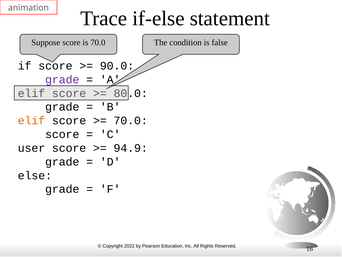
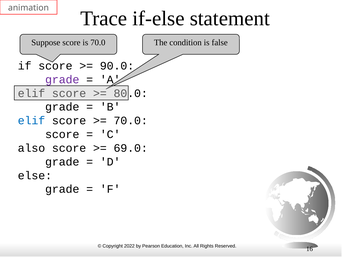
elif at (31, 120) colour: orange -> blue
user: user -> also
94.9: 94.9 -> 69.0
